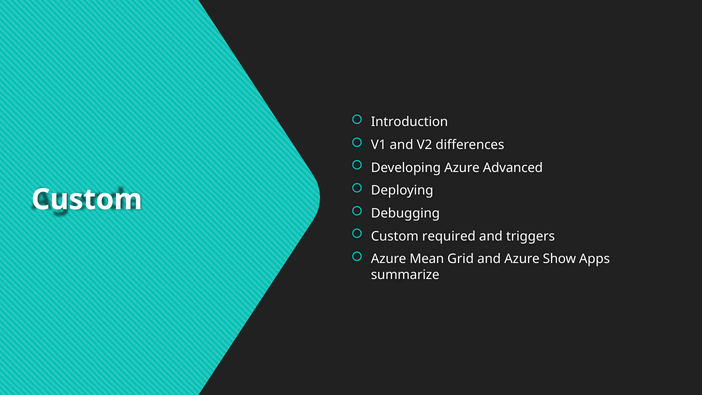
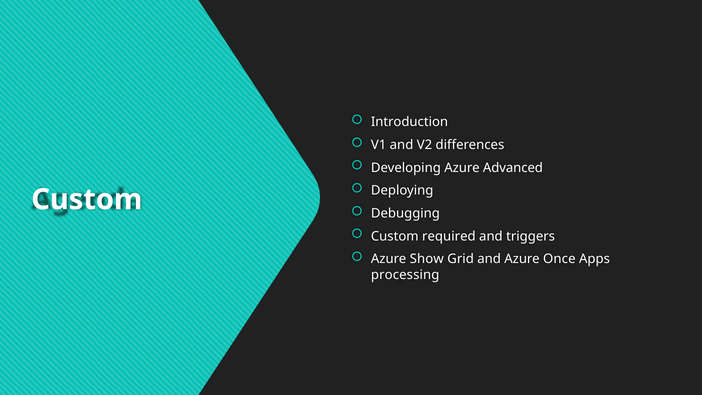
Mean: Mean -> Show
Show: Show -> Once
summarize: summarize -> processing
